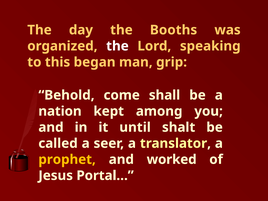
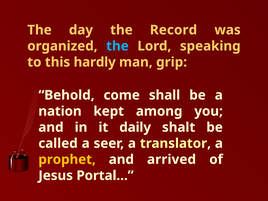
Booths: Booths -> Record
the at (117, 46) colour: white -> light blue
began: began -> hardly
until: until -> daily
worked: worked -> arrived
